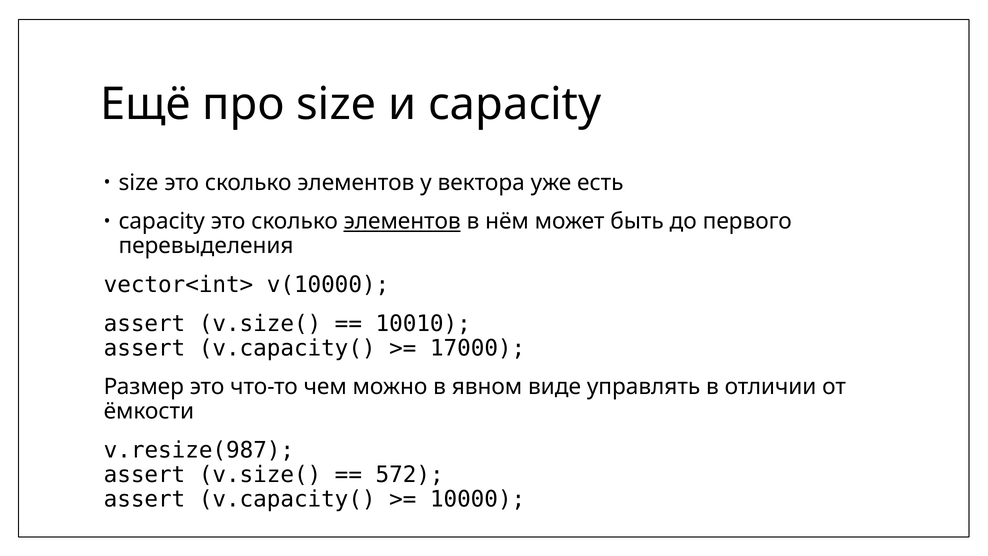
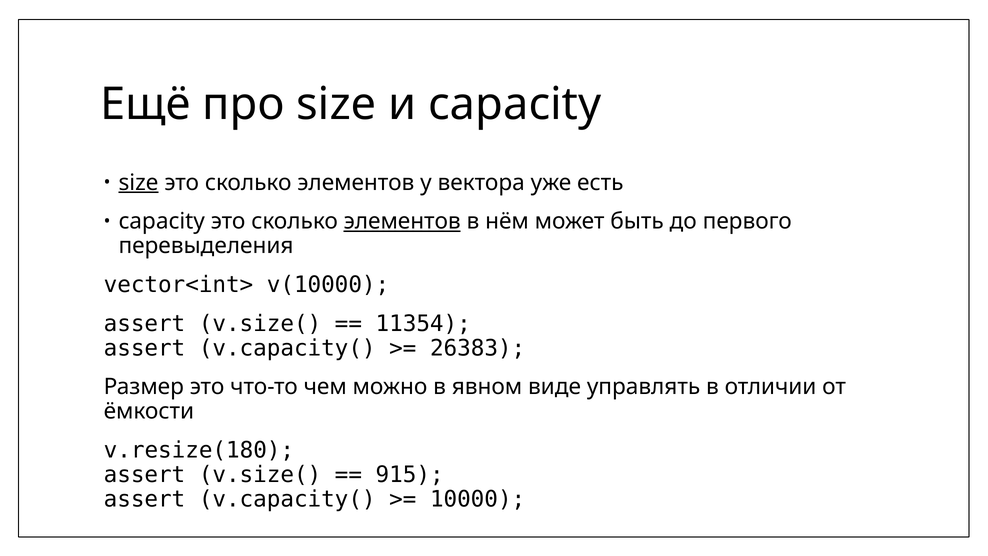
size at (139, 183) underline: none -> present
10010: 10010 -> 11354
17000: 17000 -> 26383
v.resize(987: v.resize(987 -> v.resize(180
572: 572 -> 915
